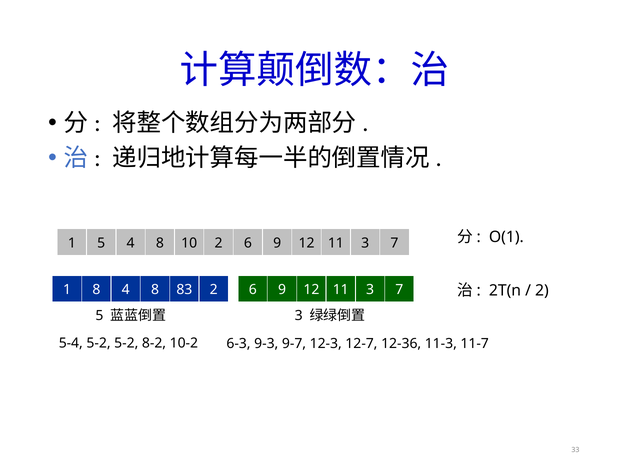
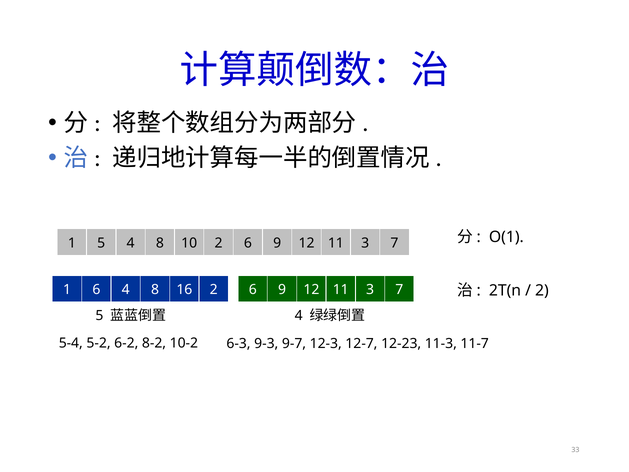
1 8: 8 -> 6
83: 83 -> 16
3 at (299, 315): 3 -> 4
5-2 5-2: 5-2 -> 6-2
12-36: 12-36 -> 12-23
